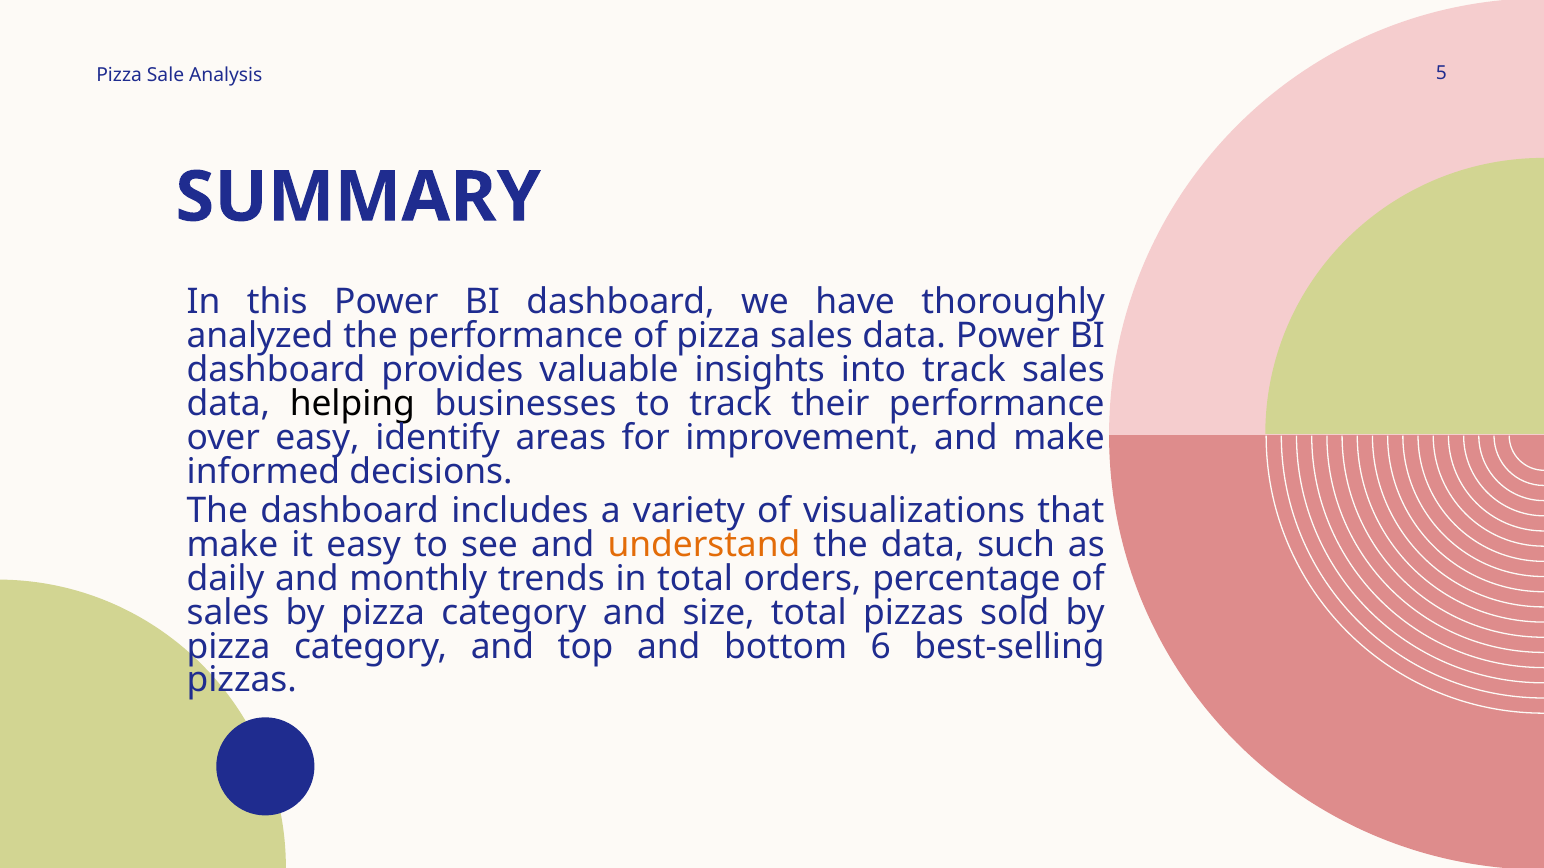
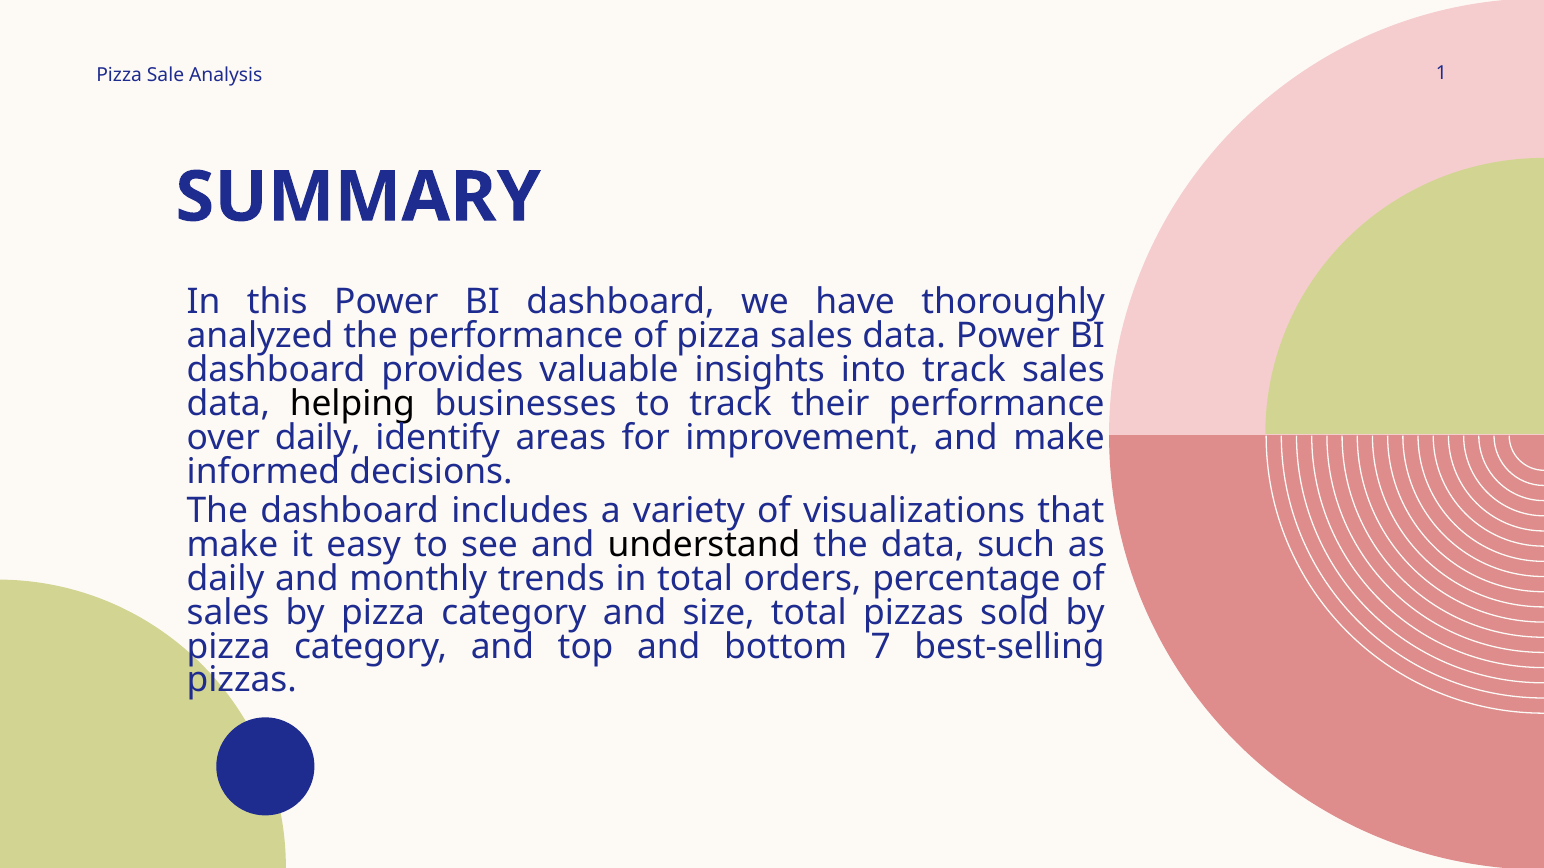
5: 5 -> 1
over easy: easy -> daily
understand colour: orange -> black
6: 6 -> 7
